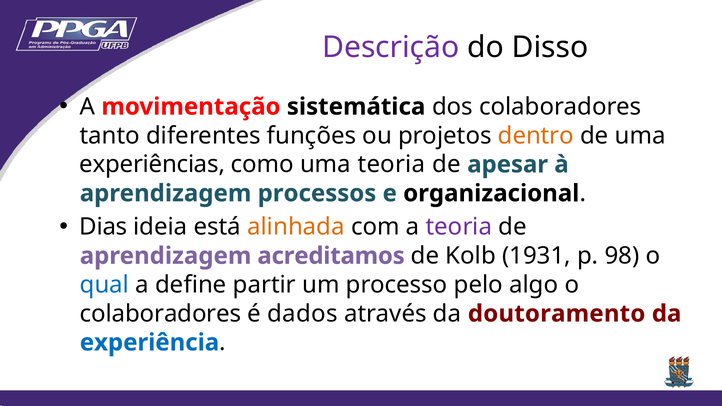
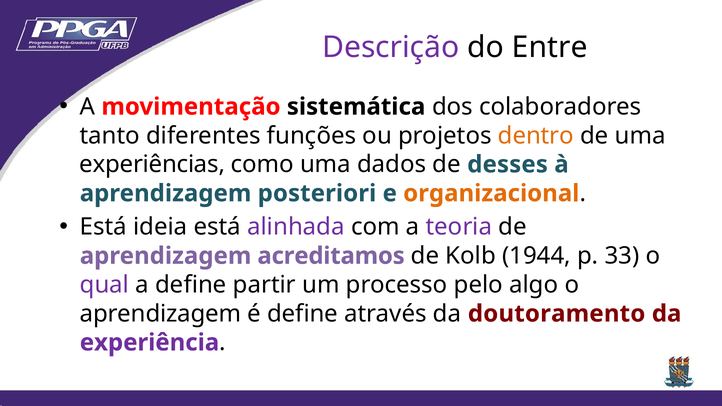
Disso: Disso -> Entre
uma teoria: teoria -> dados
apesar: apesar -> desses
processos: processos -> posteriori
organizacional colour: black -> orange
Dias at (103, 227): Dias -> Está
alinhada colour: orange -> purple
1931: 1931 -> 1944
98: 98 -> 33
qual colour: blue -> purple
colaboradores at (161, 314): colaboradores -> aprendizagem
é dados: dados -> define
experiência colour: blue -> purple
